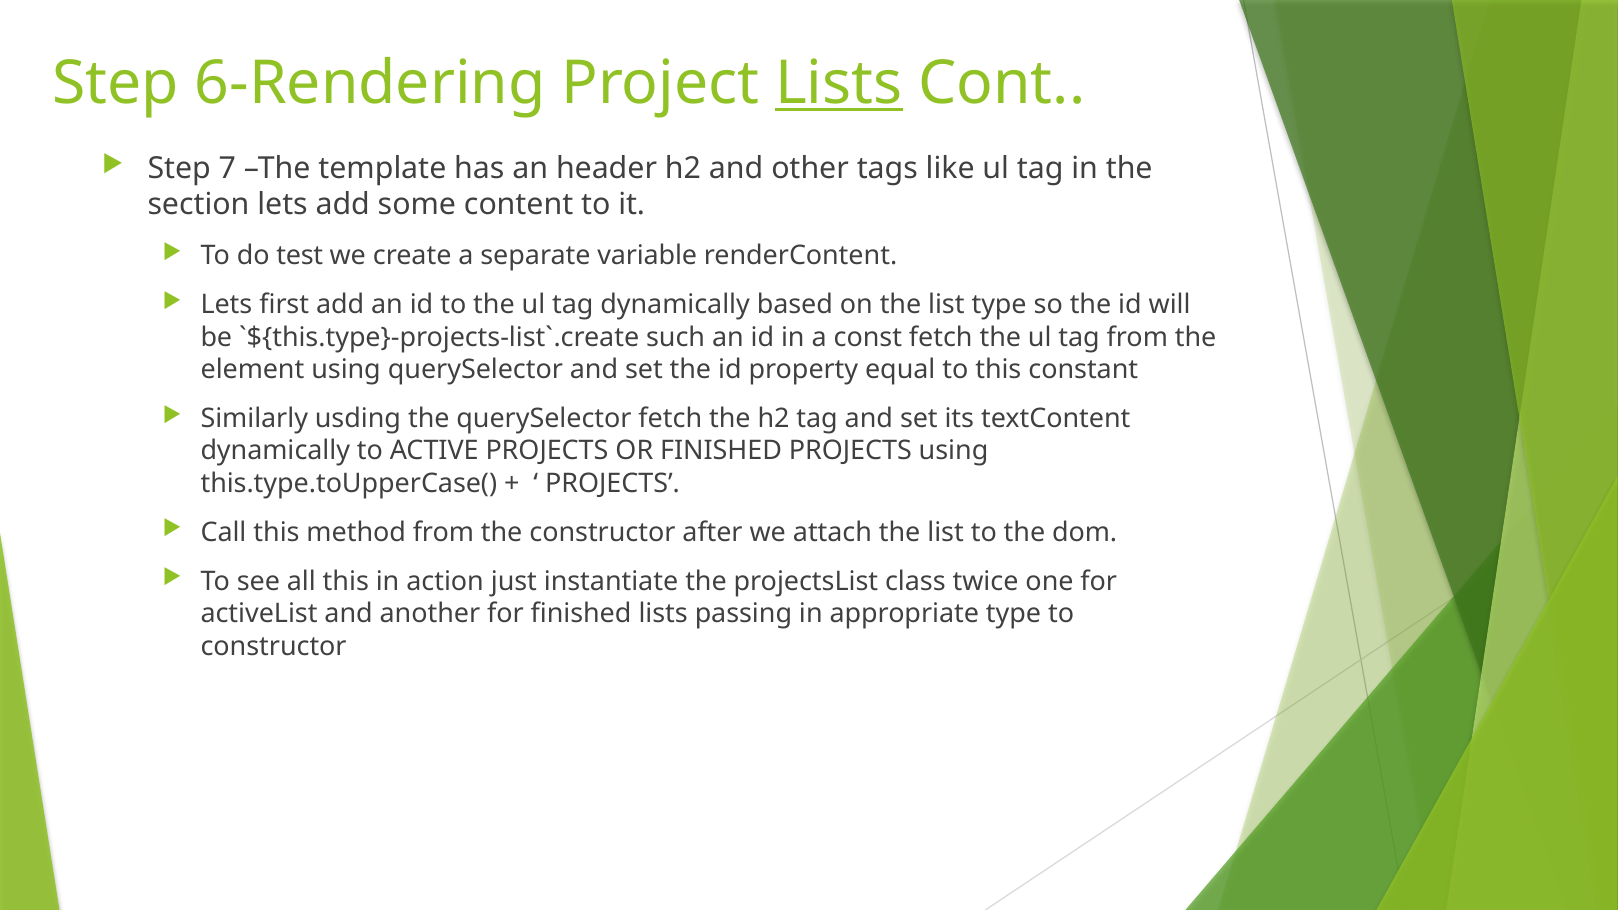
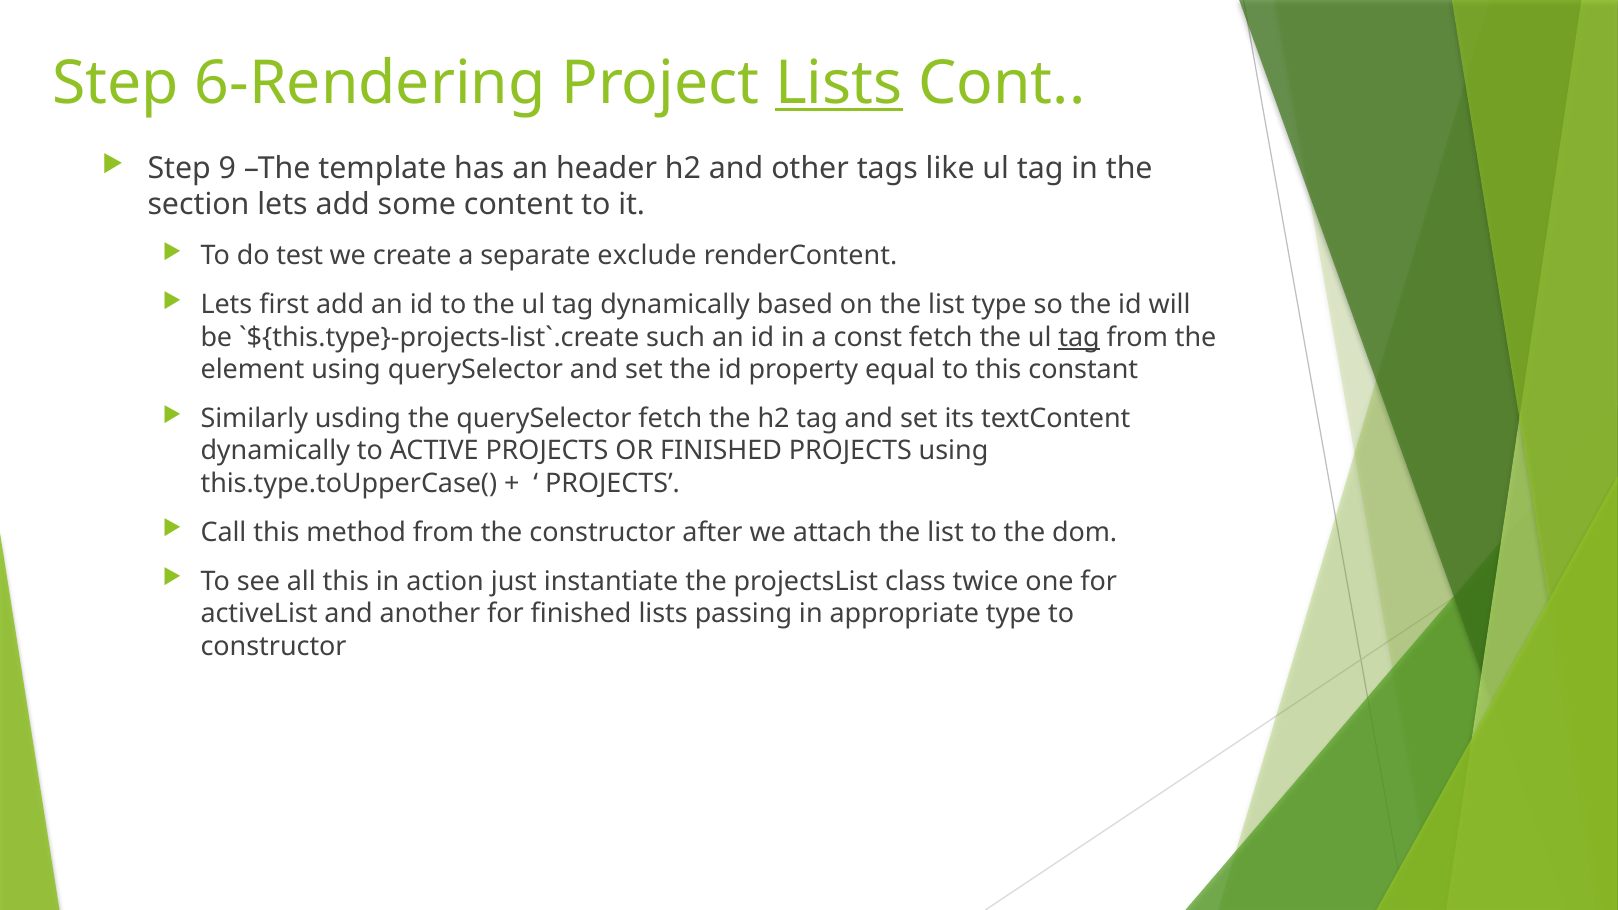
7: 7 -> 9
variable: variable -> exclude
tag at (1079, 337) underline: none -> present
